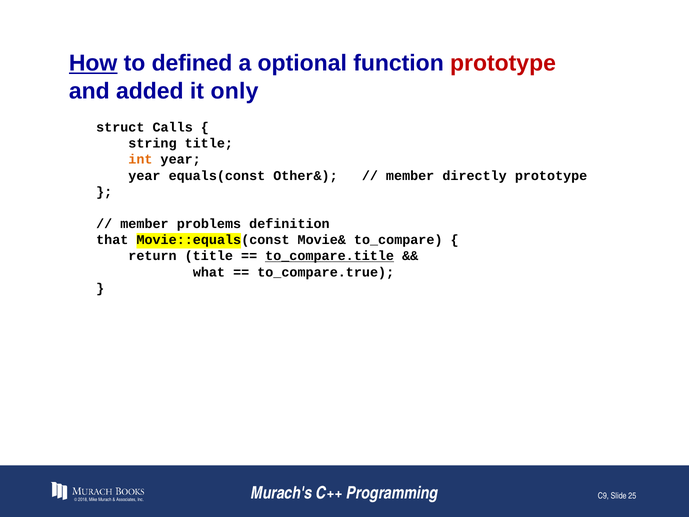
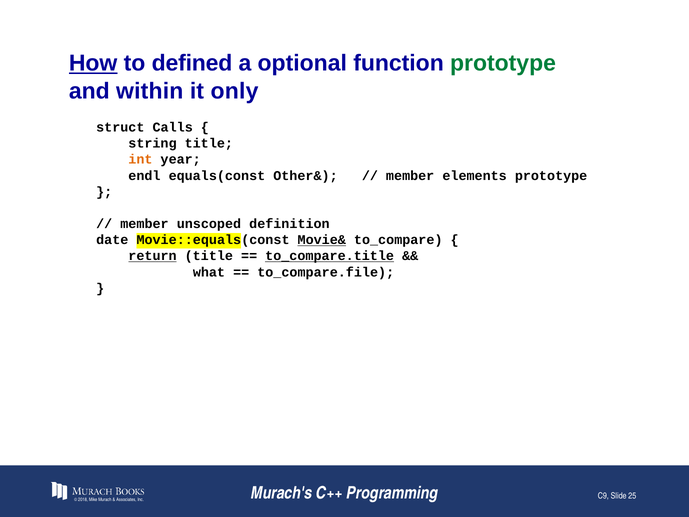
prototype at (503, 63) colour: red -> green
added: added -> within
year at (144, 176): year -> endl
directly: directly -> elements
problems: problems -> unscoped
that: that -> date
Movie& underline: none -> present
return underline: none -> present
to_compare.true: to_compare.true -> to_compare.file
